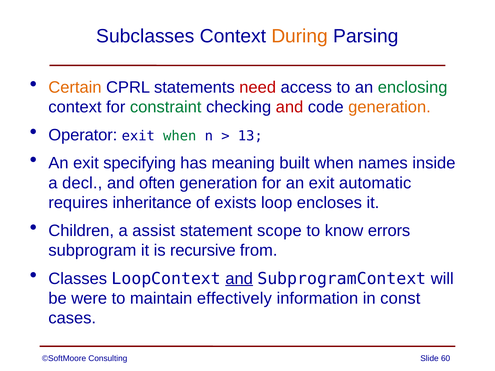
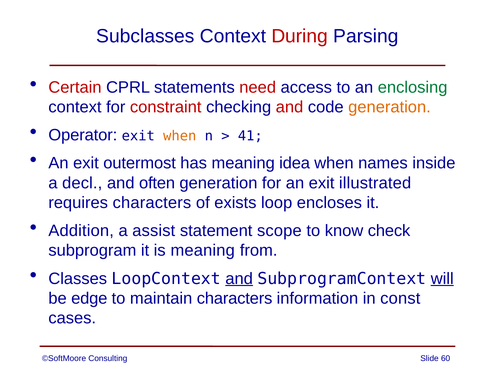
During colour: orange -> red
Certain colour: orange -> red
constraint colour: green -> red
when at (180, 136) colour: green -> orange
13: 13 -> 41
specifying: specifying -> outermost
built: built -> idea
automatic: automatic -> illustrated
requires inheritance: inheritance -> characters
Children: Children -> Addition
errors: errors -> check
is recursive: recursive -> meaning
will underline: none -> present
were: were -> edge
maintain effectively: effectively -> characters
